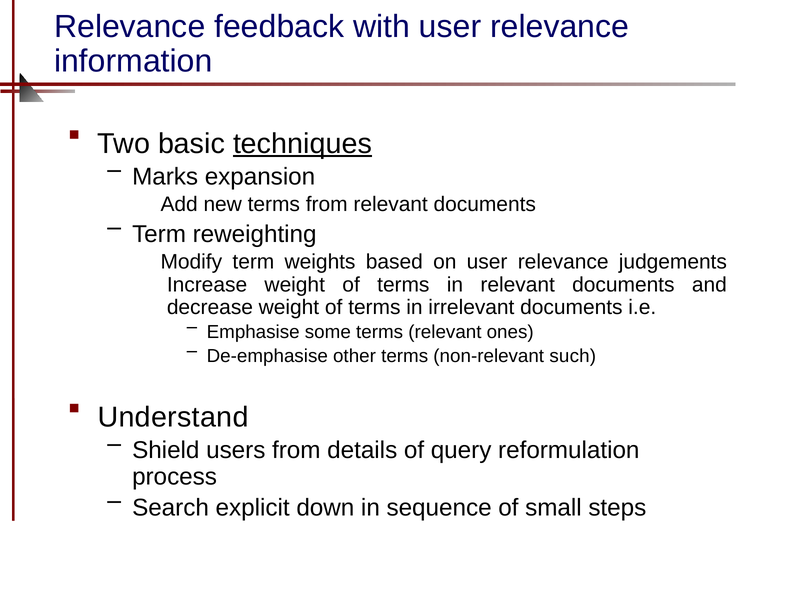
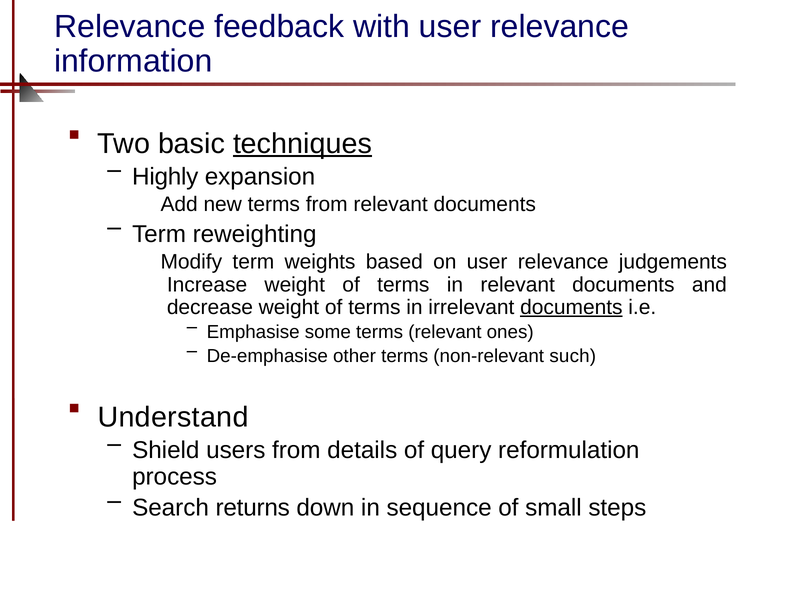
Marks: Marks -> Highly
documents at (571, 307) underline: none -> present
explicit: explicit -> returns
